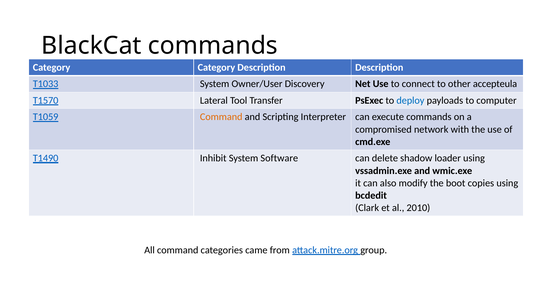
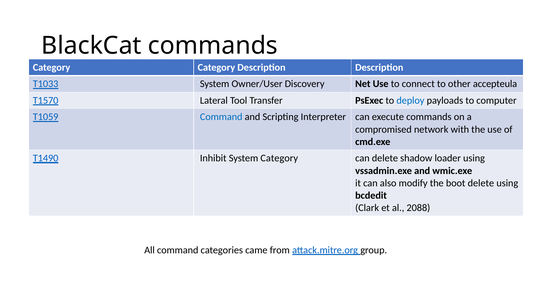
Command at (221, 117) colour: orange -> blue
System Software: Software -> Category
boot copies: copies -> delete
2010: 2010 -> 2088
